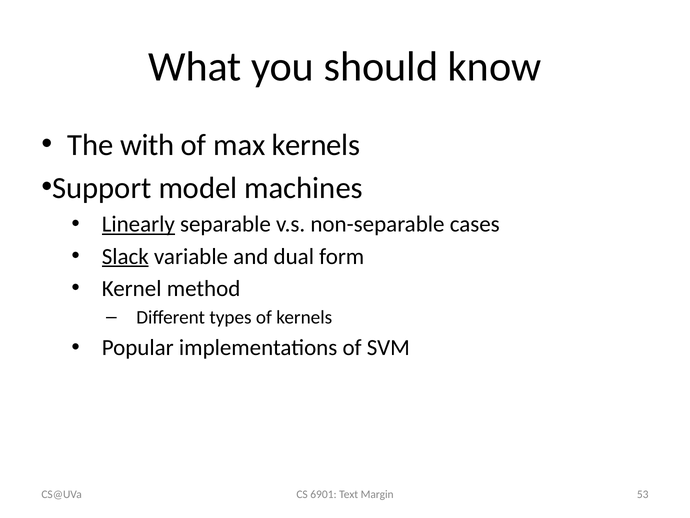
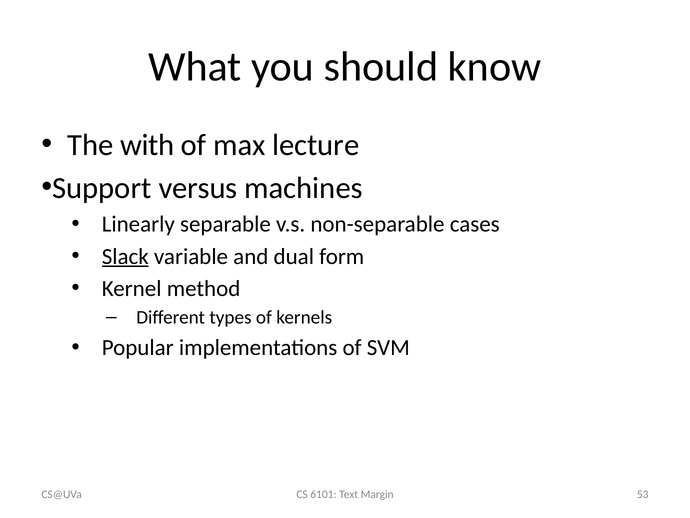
max kernels: kernels -> lecture
model: model -> versus
Linearly underline: present -> none
6901: 6901 -> 6101
